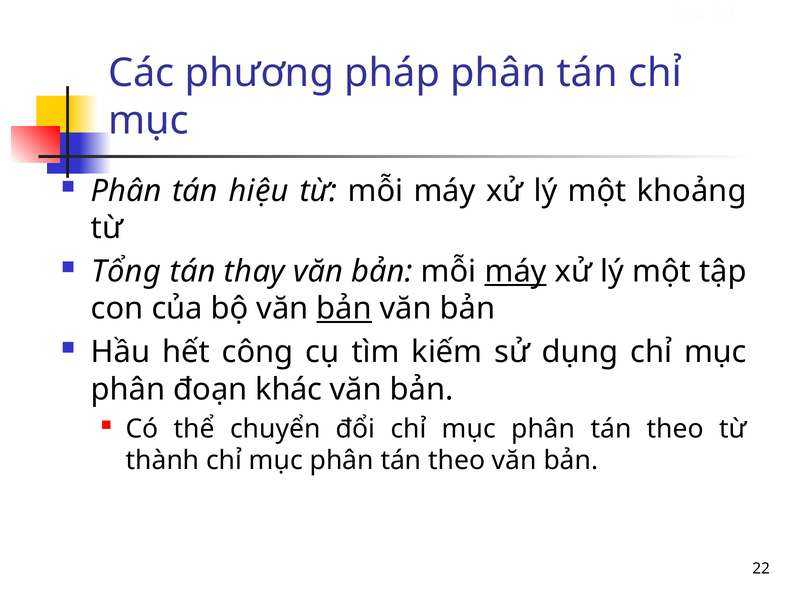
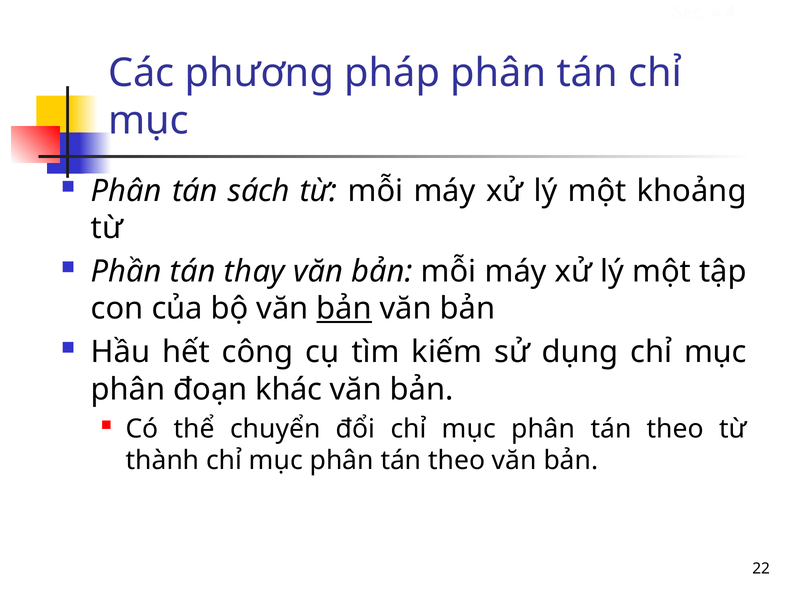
hiệu: hiệu -> sách
Tổng: Tổng -> Phần
máy at (516, 271) underline: present -> none
